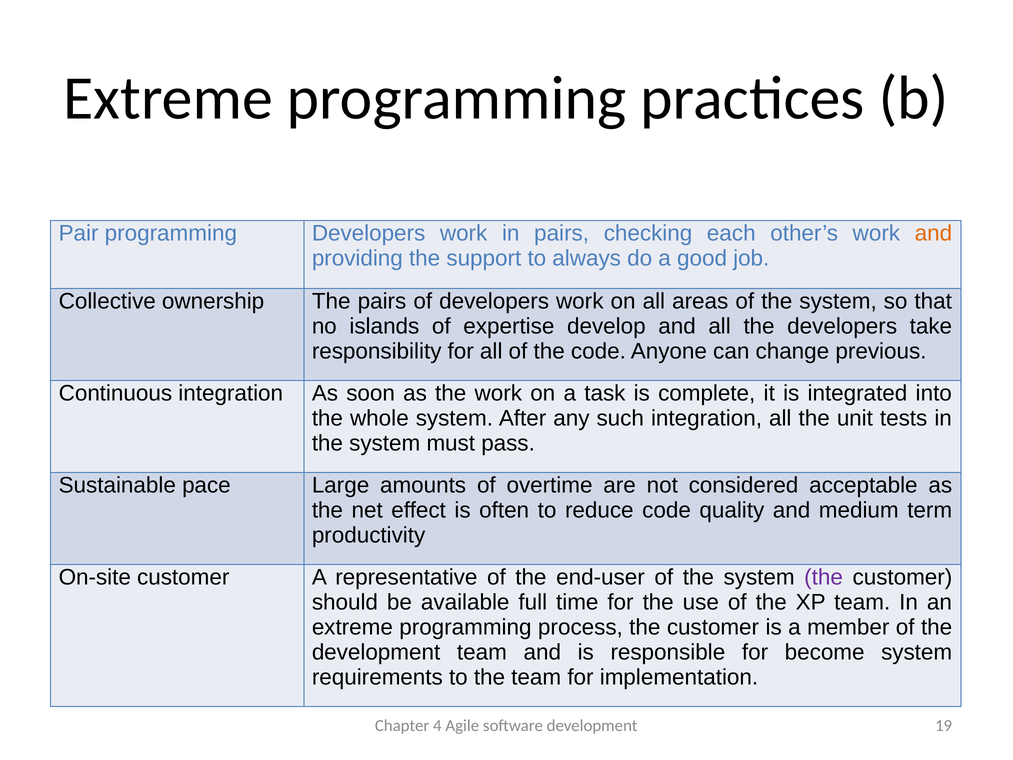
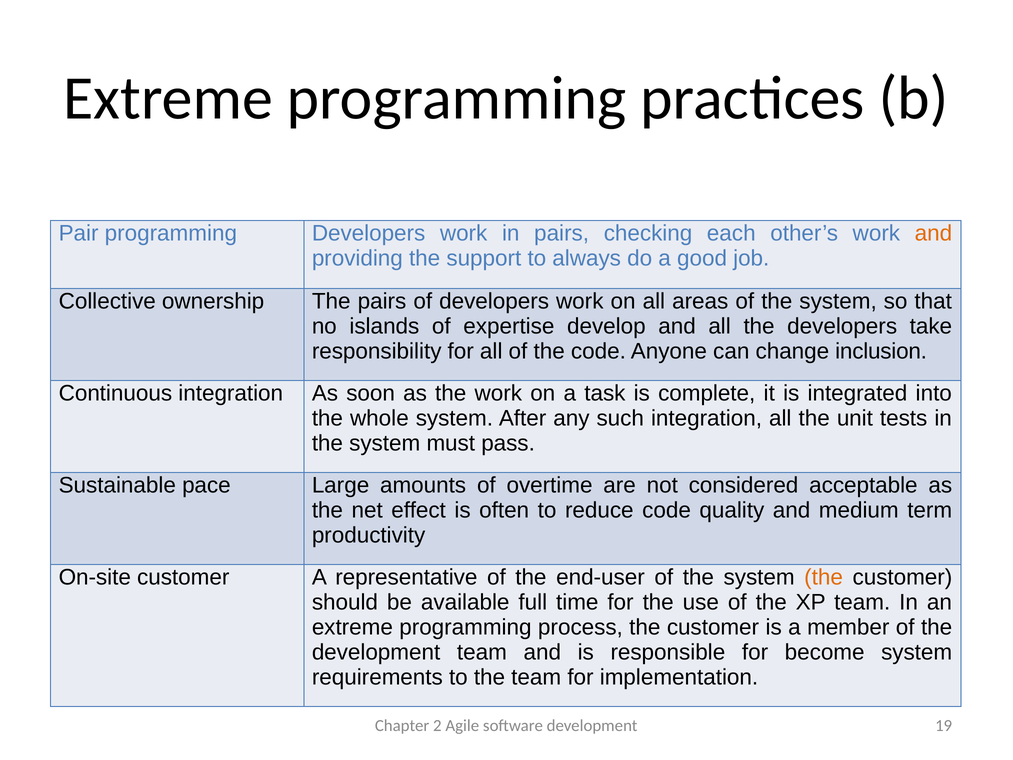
previous: previous -> inclusion
the at (824, 577) colour: purple -> orange
4: 4 -> 2
